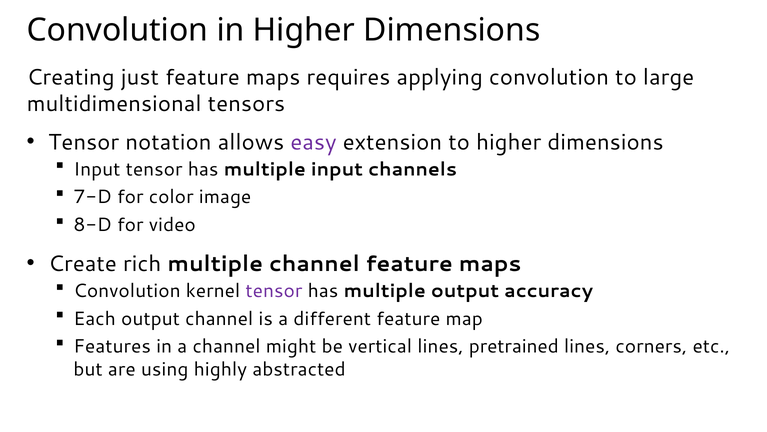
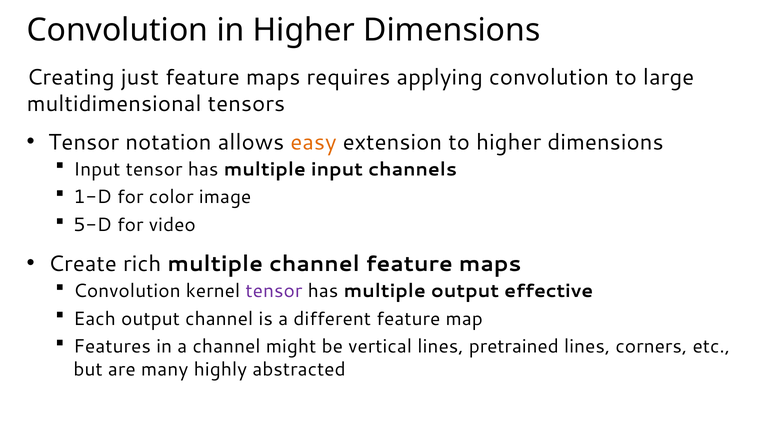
easy colour: purple -> orange
7-D: 7-D -> 1-D
8-D: 8-D -> 5-D
accuracy: accuracy -> effective
using: using -> many
